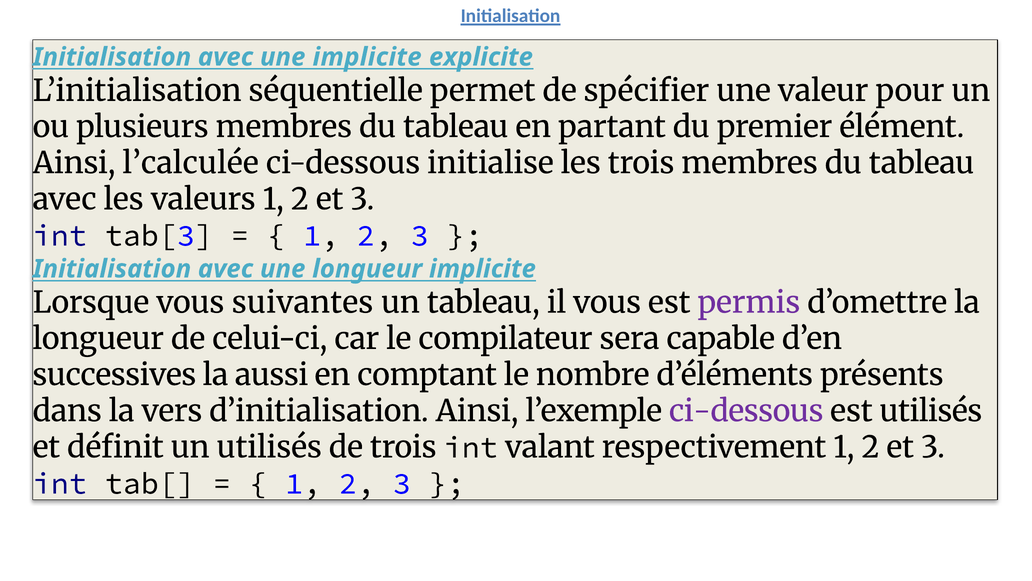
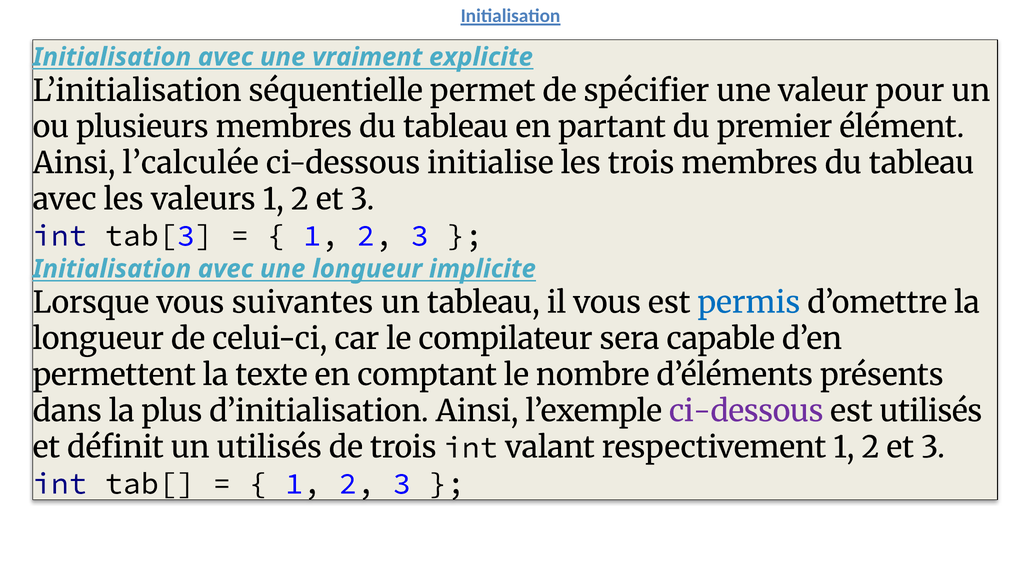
une implicite: implicite -> vraiment
permis colour: purple -> blue
successives: successives -> permettent
aussi: aussi -> texte
vers: vers -> plus
